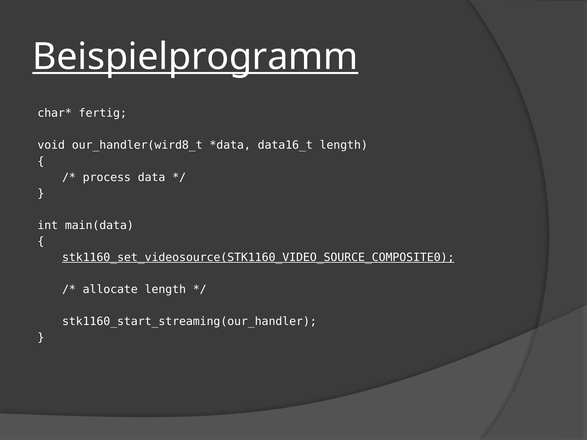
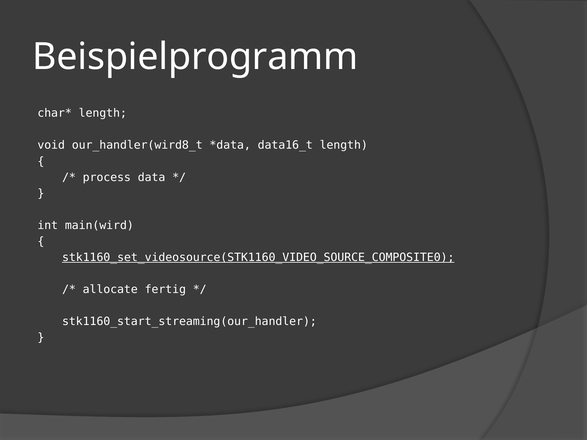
Beispielprogramm underline: present -> none
fertig at (103, 113): fertig -> length
main(data: main(data -> main(wird
allocate length: length -> fertig
